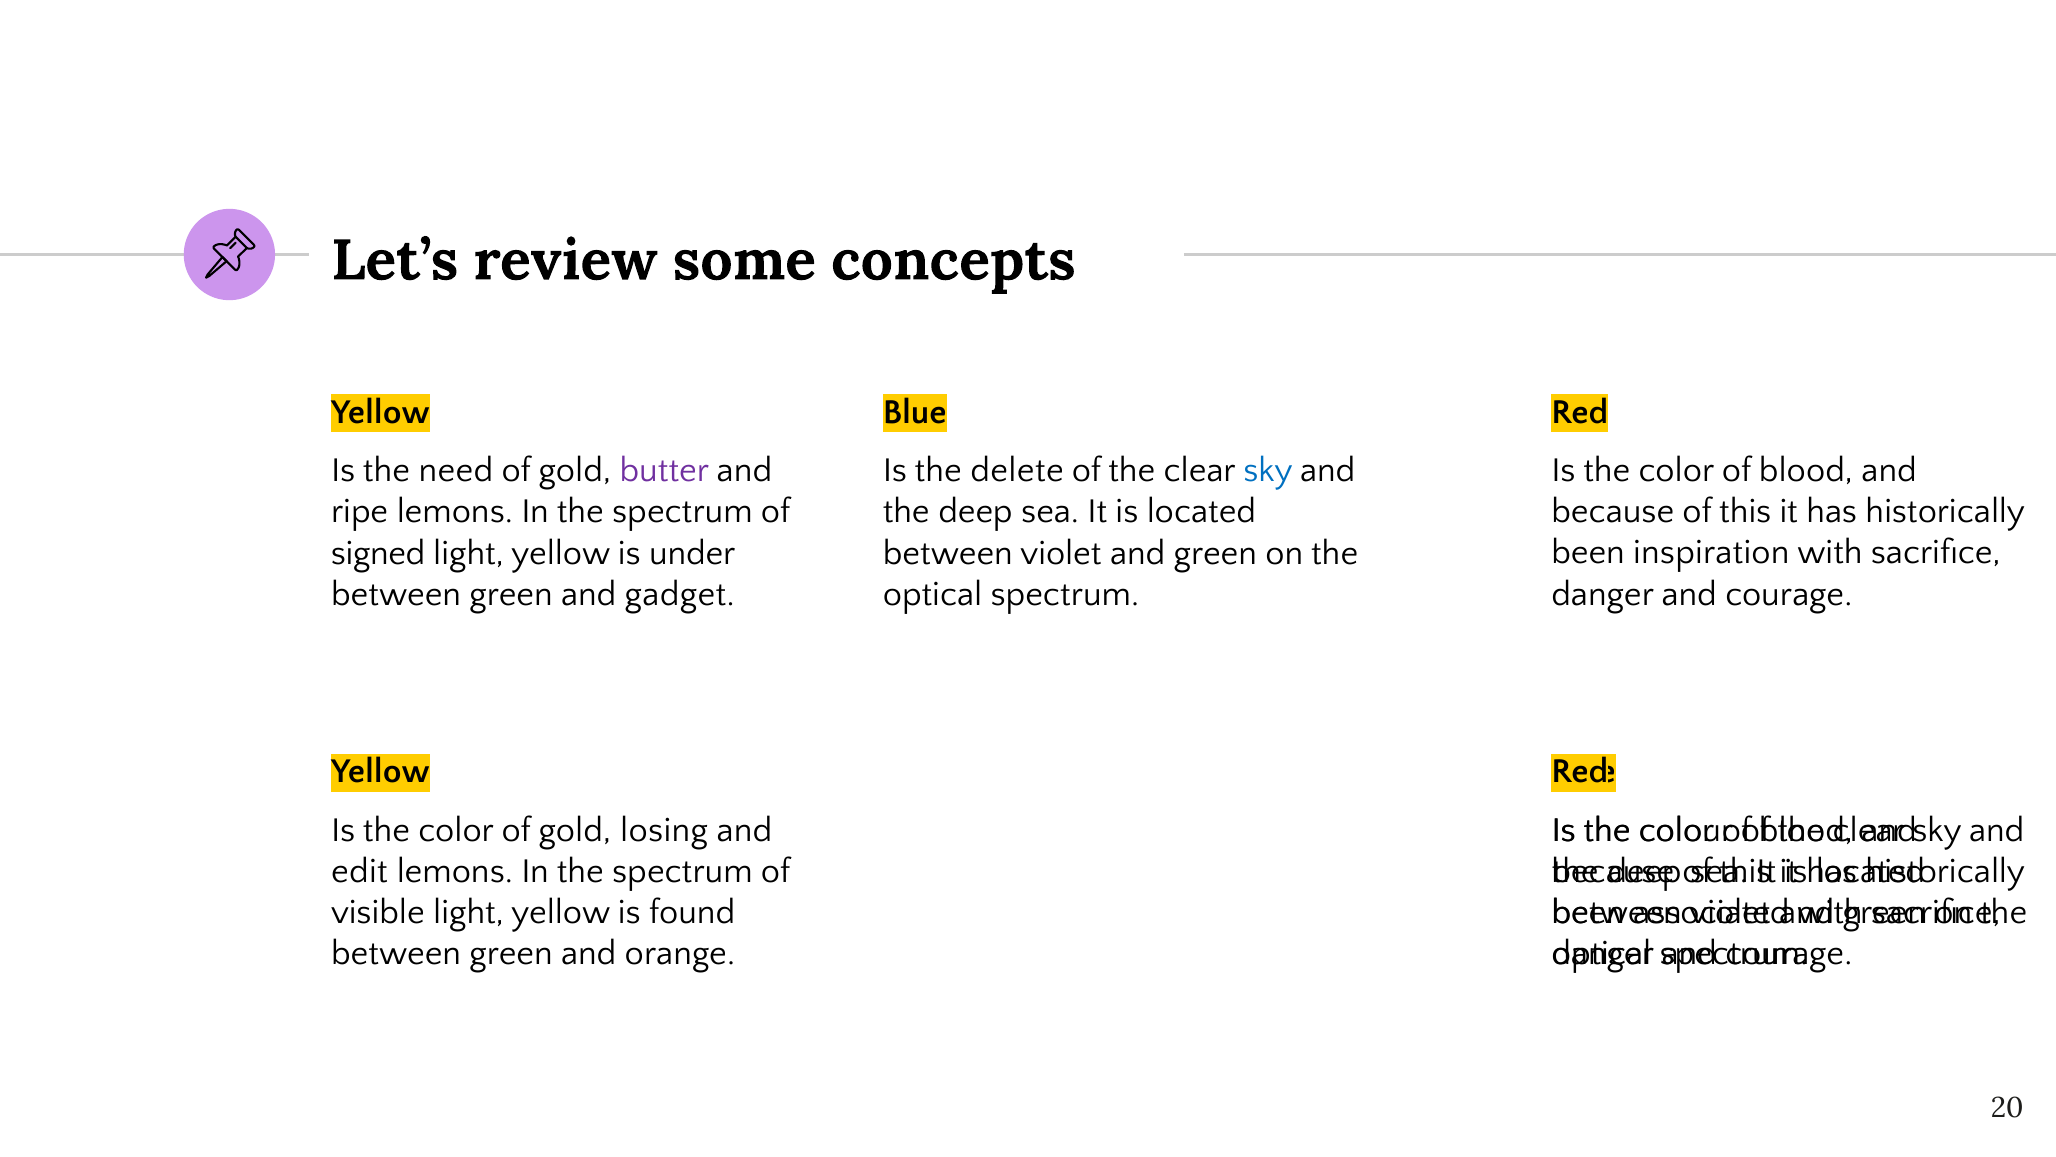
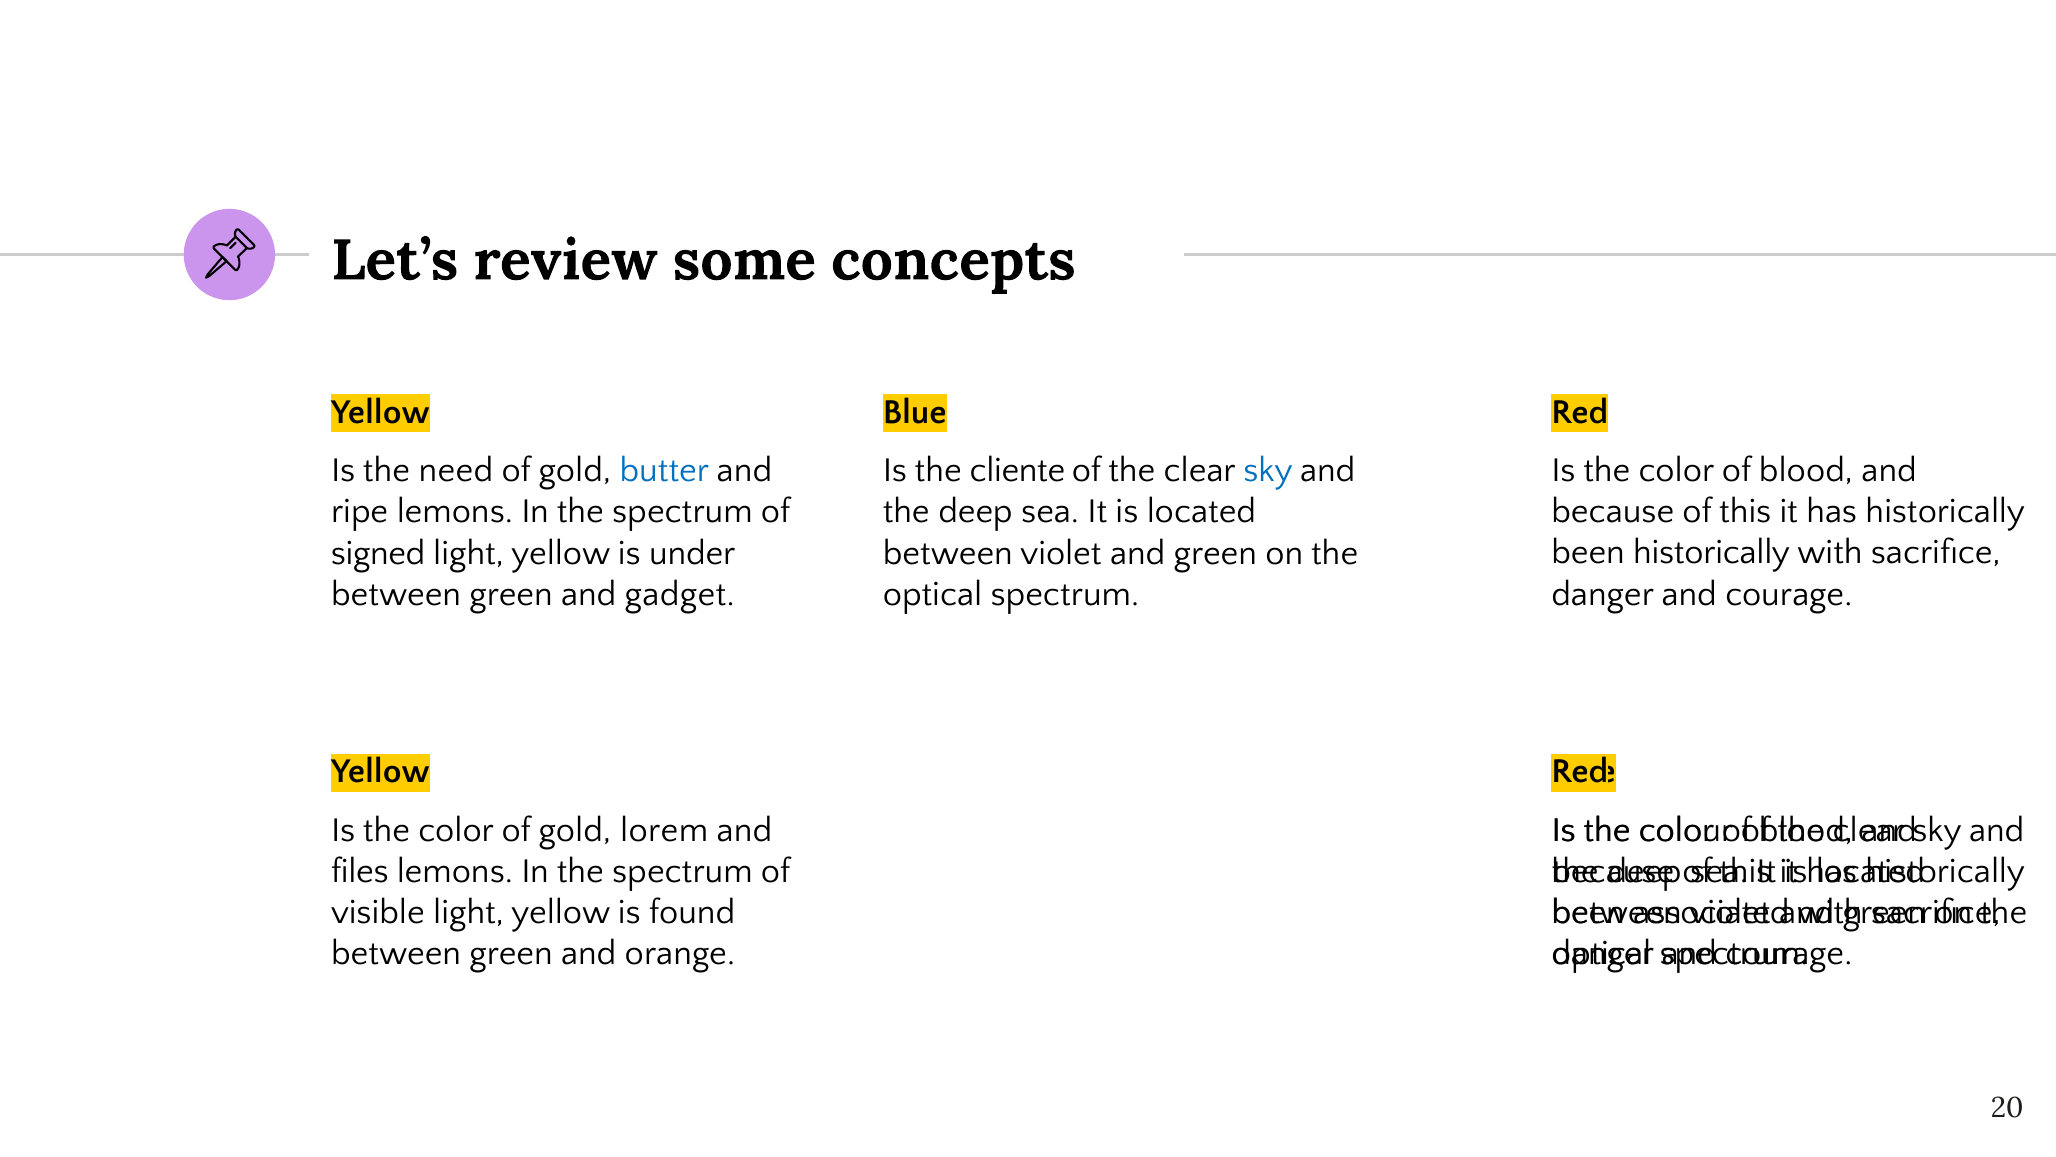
butter colour: purple -> blue
delete: delete -> cliente
been inspiration: inspiration -> historically
losing: losing -> lorem
edit: edit -> files
